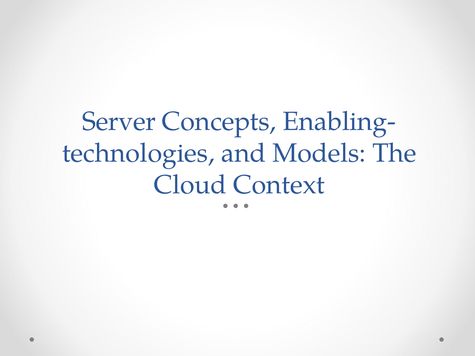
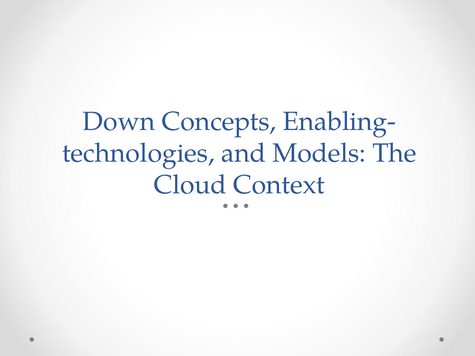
Server: Server -> Down
